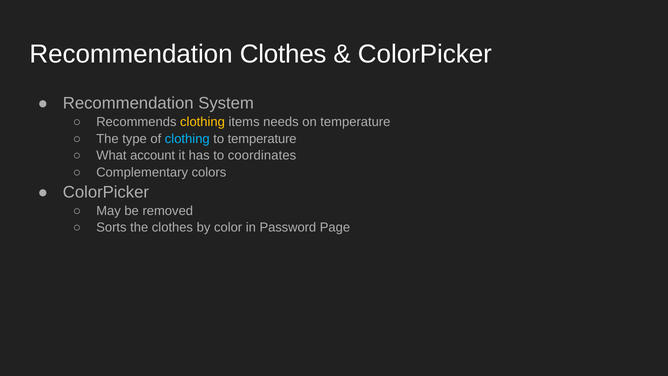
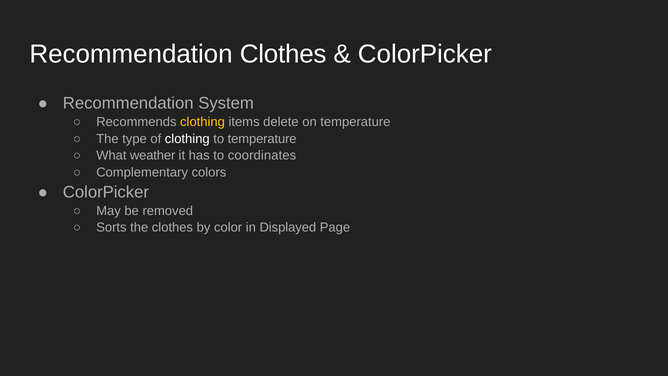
needs: needs -> delete
clothing at (187, 139) colour: light blue -> white
account: account -> weather
Password: Password -> Displayed
